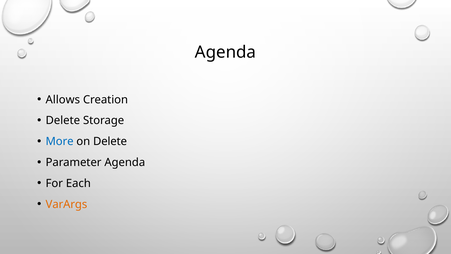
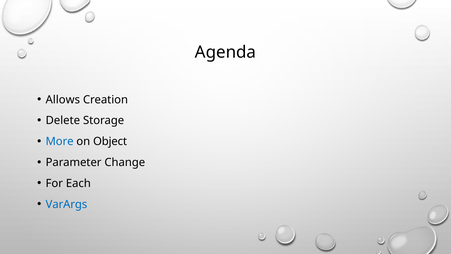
on Delete: Delete -> Object
Parameter Agenda: Agenda -> Change
VarArgs colour: orange -> blue
